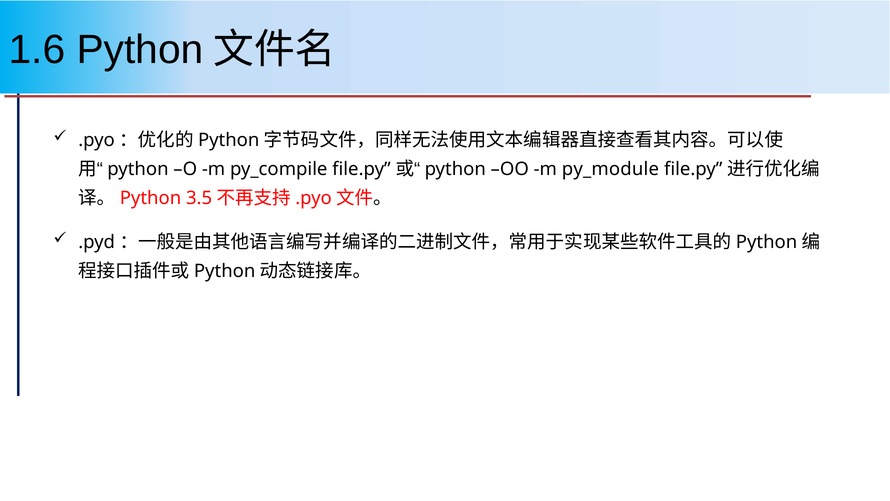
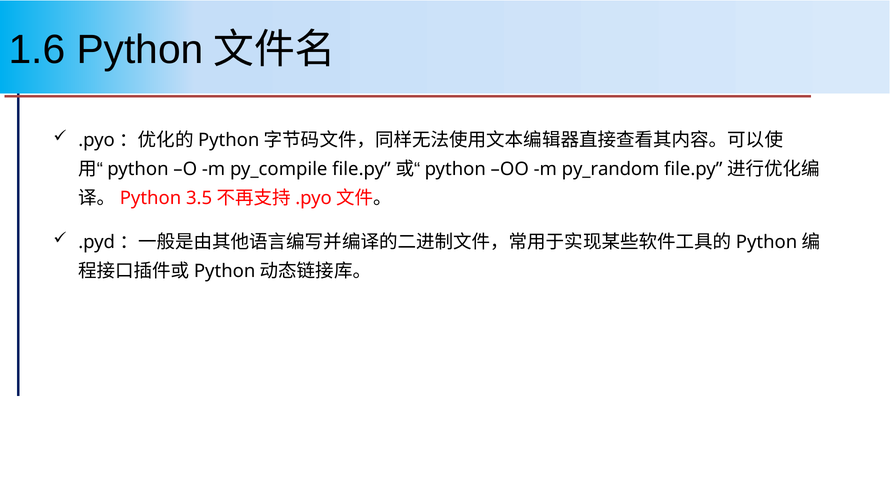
py_module: py_module -> py_random
